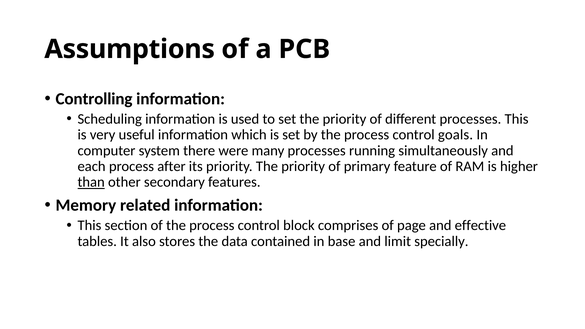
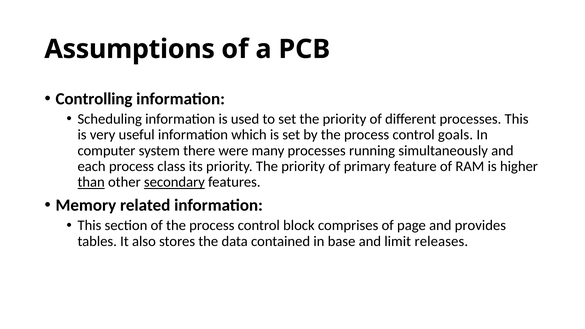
after: after -> class
secondary underline: none -> present
effective: effective -> provides
specially: specially -> releases
